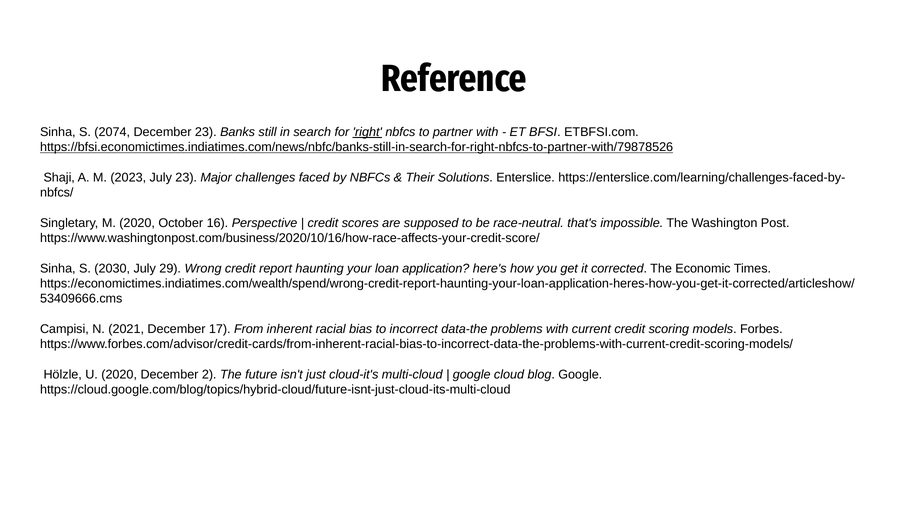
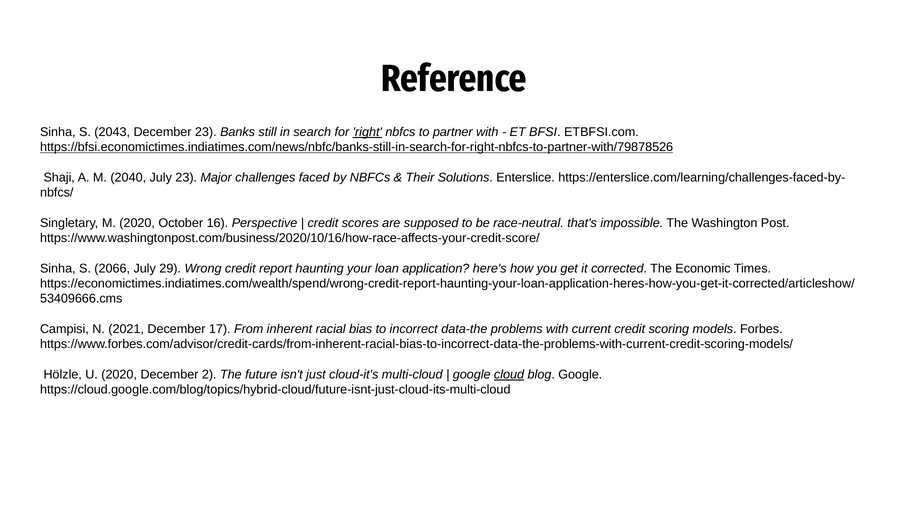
2074: 2074 -> 2043
2023: 2023 -> 2040
2030: 2030 -> 2066
cloud underline: none -> present
